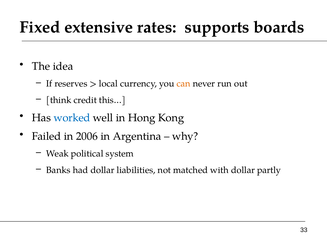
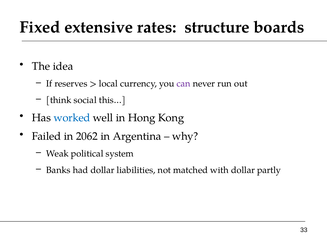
supports: supports -> structure
can colour: orange -> purple
credit: credit -> social
2006: 2006 -> 2062
